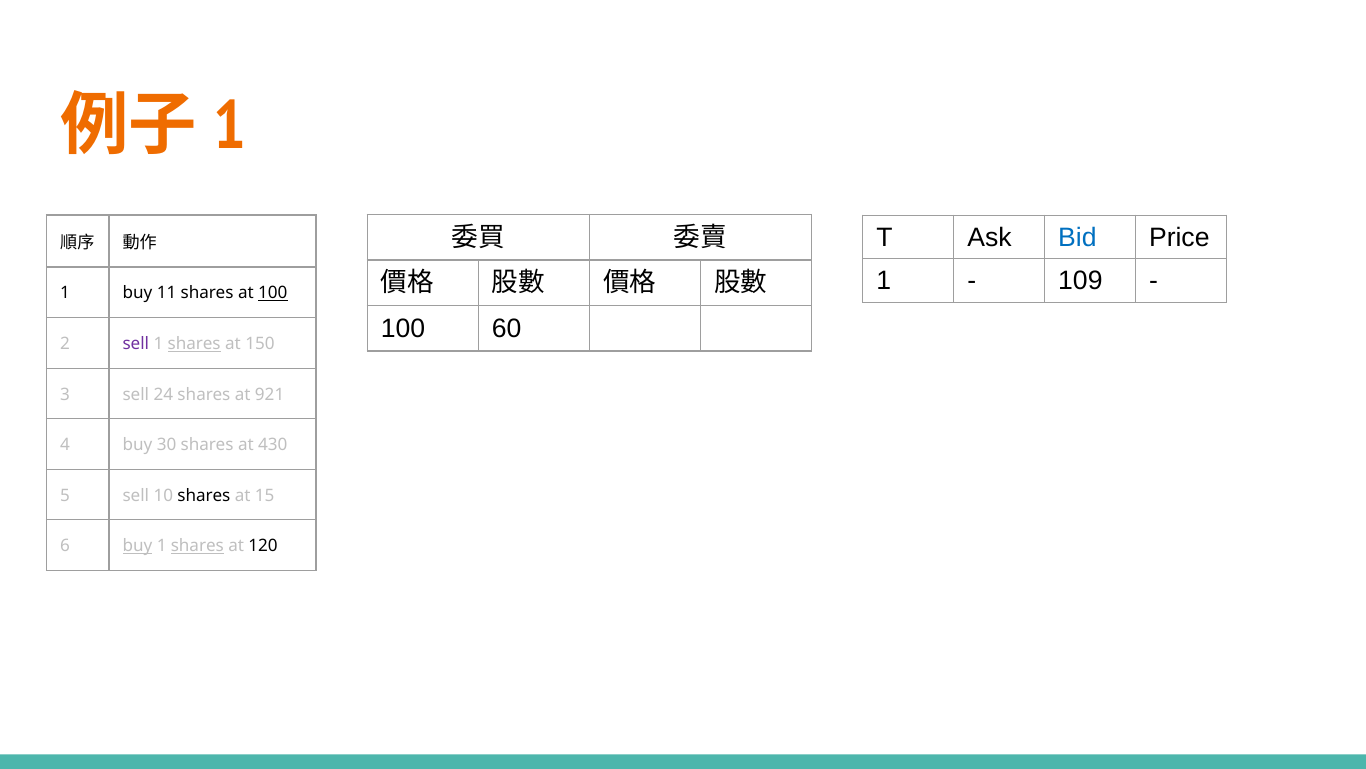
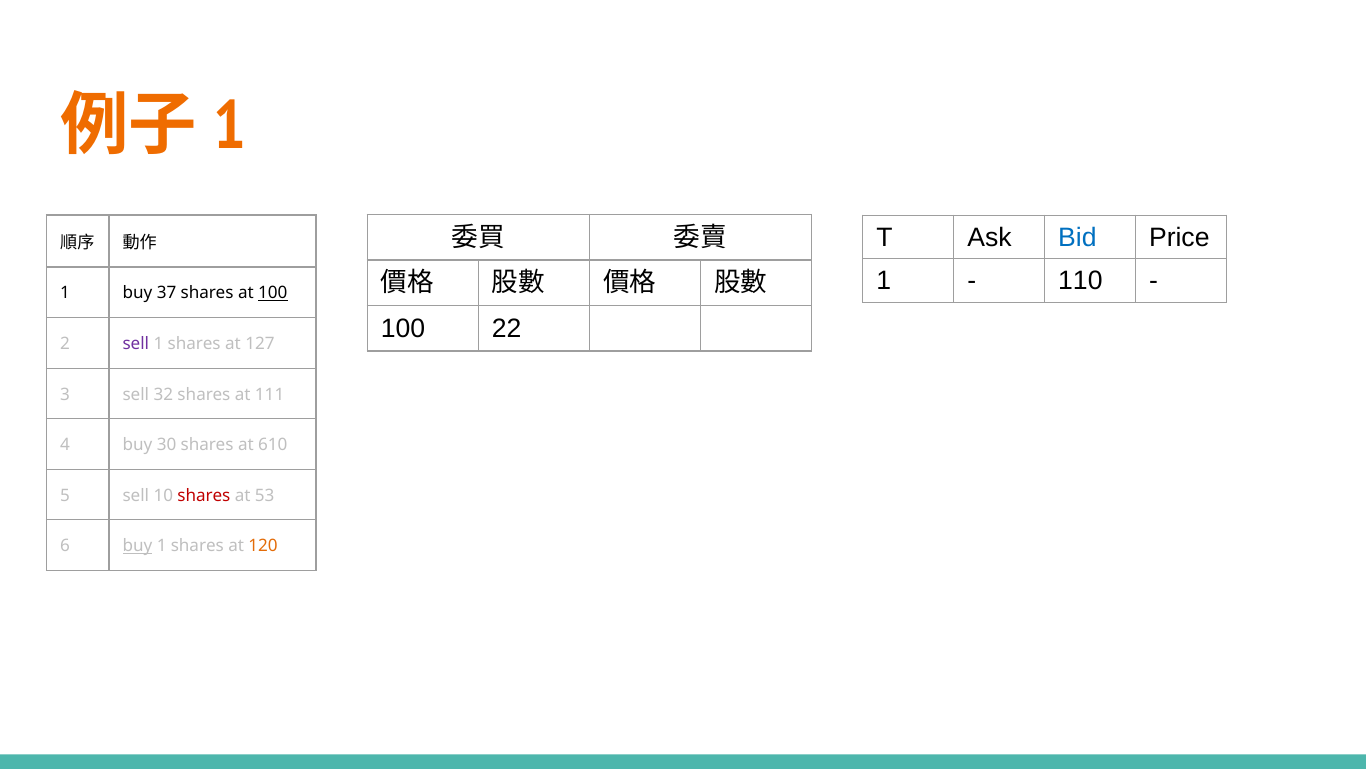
109: 109 -> 110
11: 11 -> 37
60: 60 -> 22
shares at (194, 344) underline: present -> none
150: 150 -> 127
24: 24 -> 32
921: 921 -> 111
430: 430 -> 610
shares at (204, 495) colour: black -> red
15: 15 -> 53
shares at (197, 546) underline: present -> none
120 colour: black -> orange
